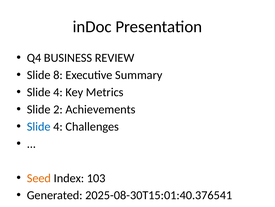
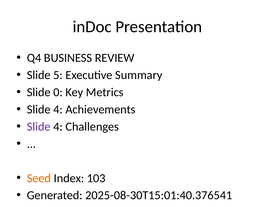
8: 8 -> 5
4 at (58, 92): 4 -> 0
2 at (58, 109): 2 -> 4
Slide at (39, 126) colour: blue -> purple
